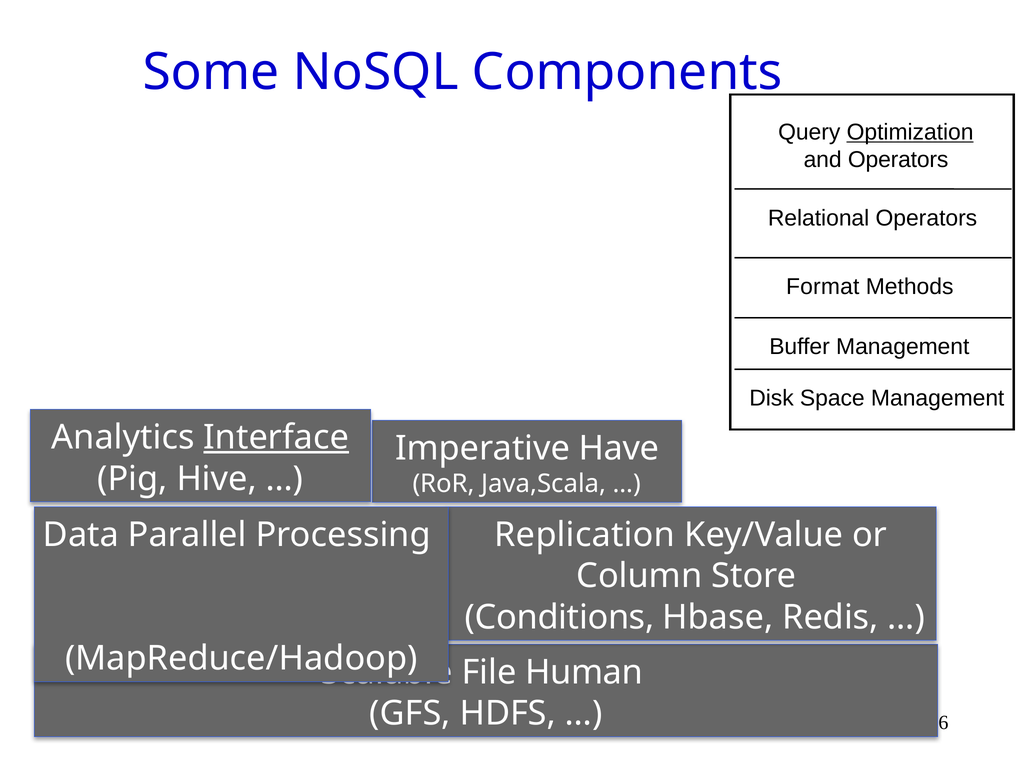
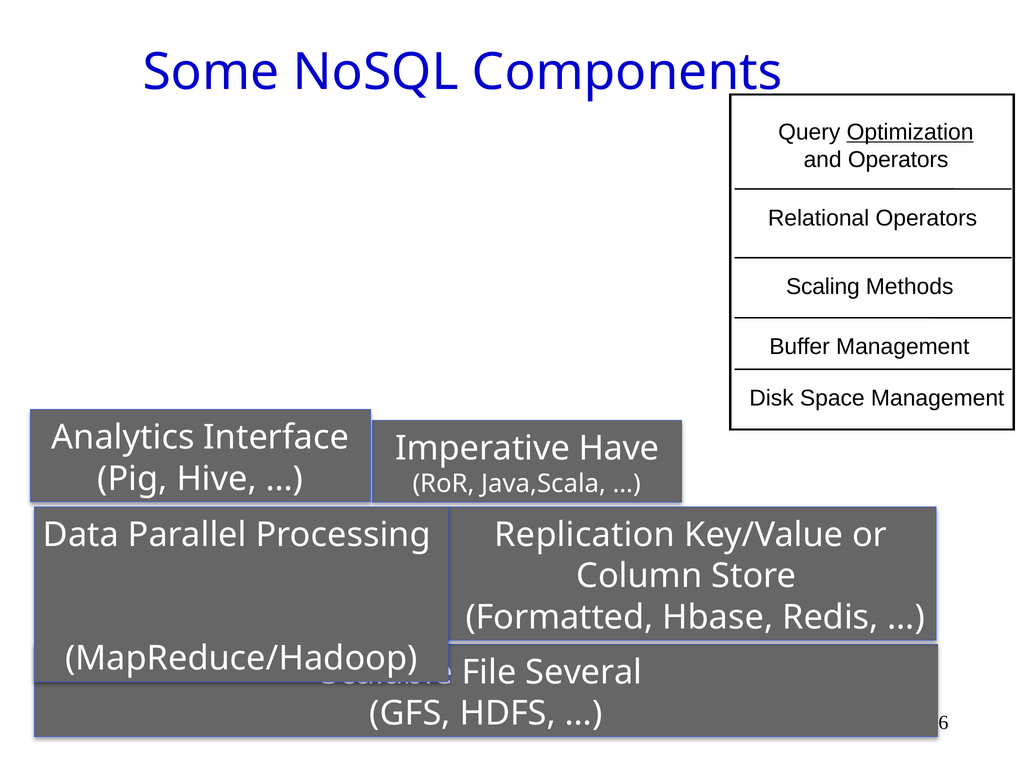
Format: Format -> Scaling
Interface underline: present -> none
Conditions: Conditions -> Formatted
Human: Human -> Several
